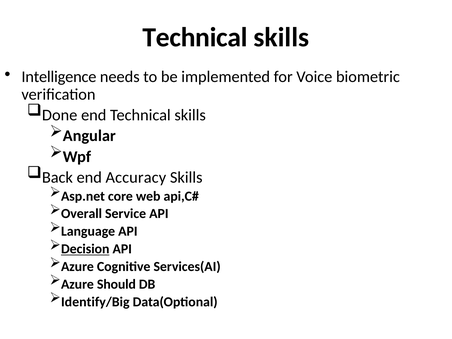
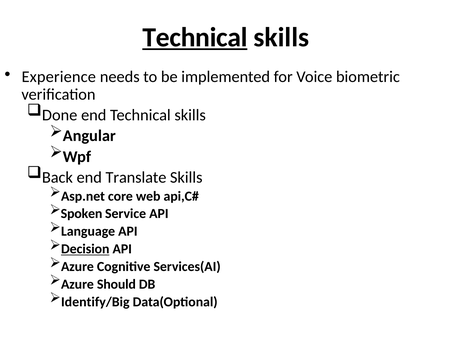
Technical at (195, 37) underline: none -> present
Intelligence: Intelligence -> Experience
Accuracy: Accuracy -> Translate
Overall: Overall -> Spoken
